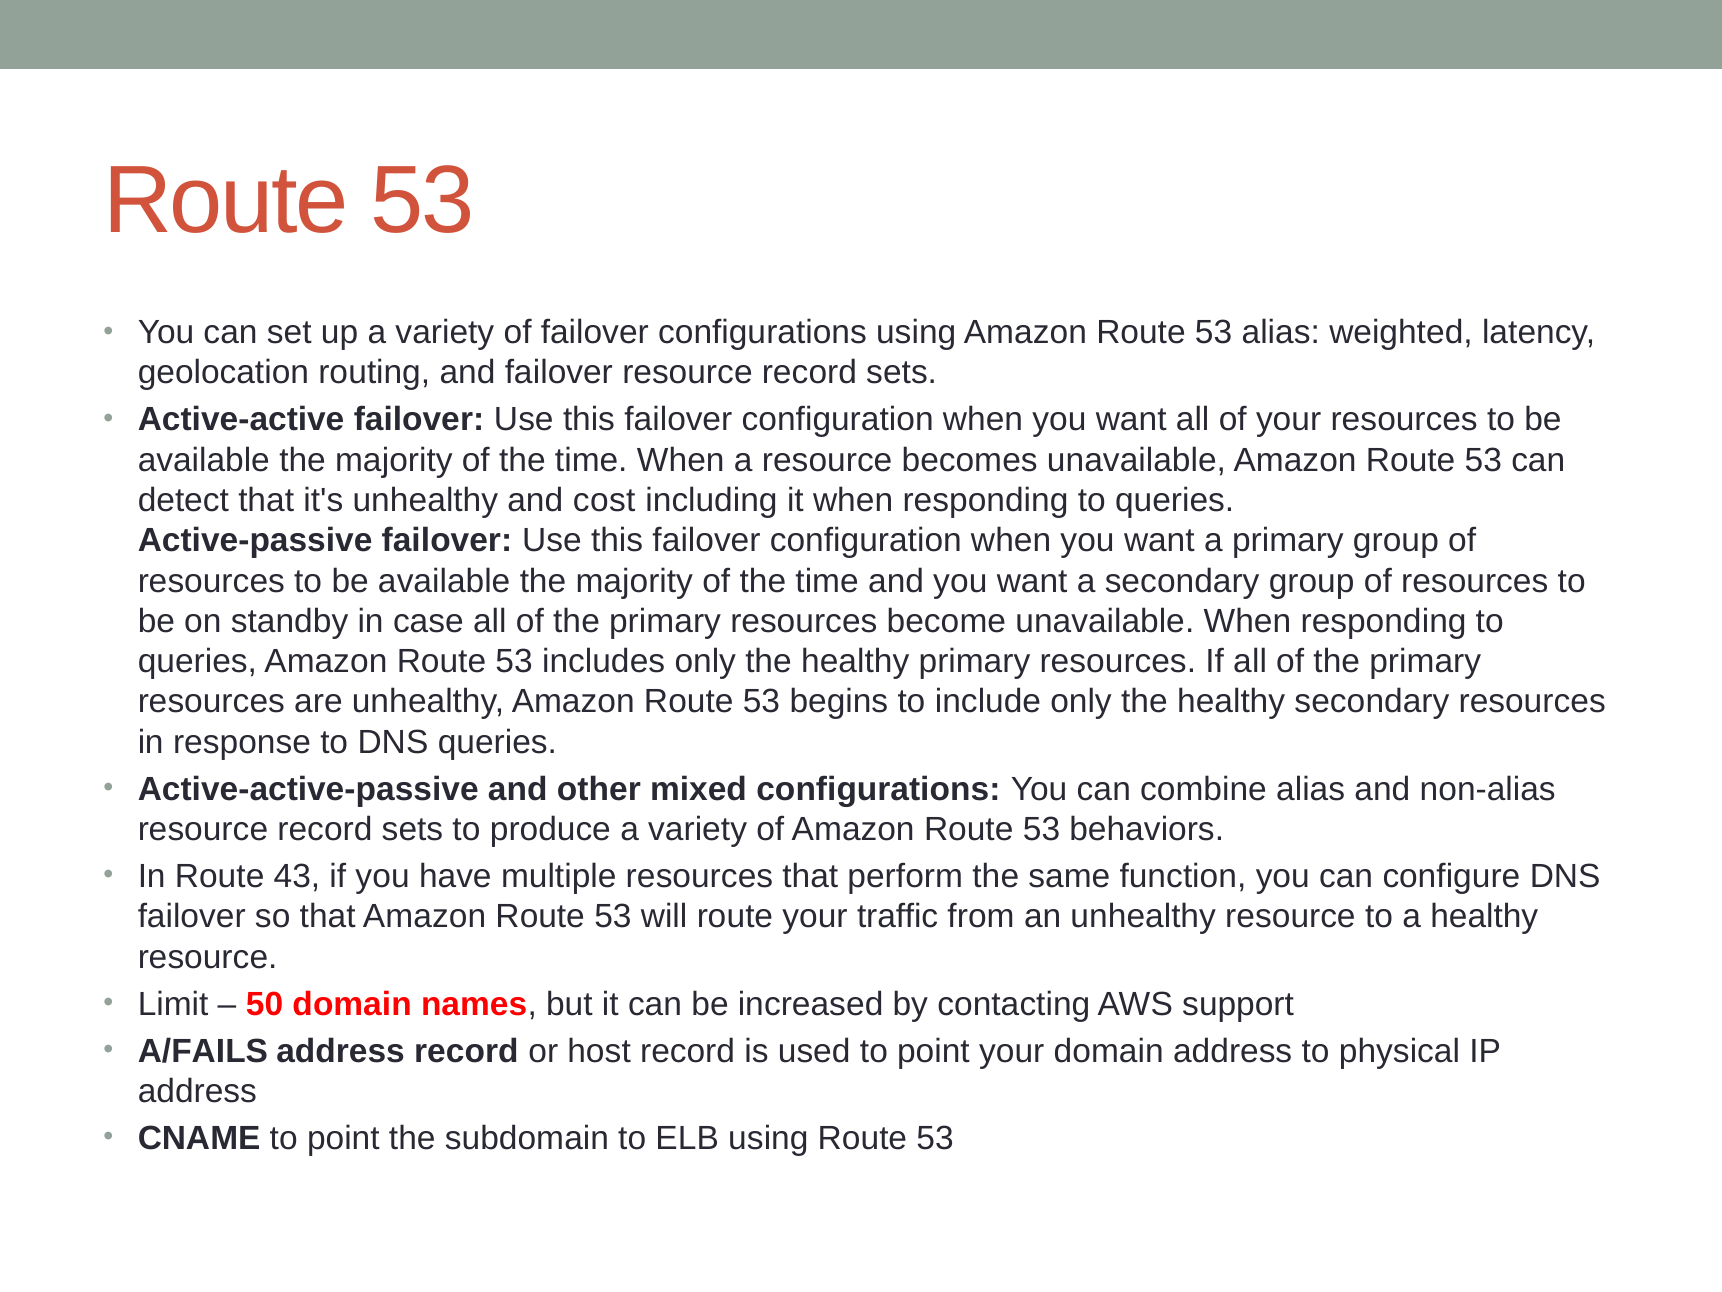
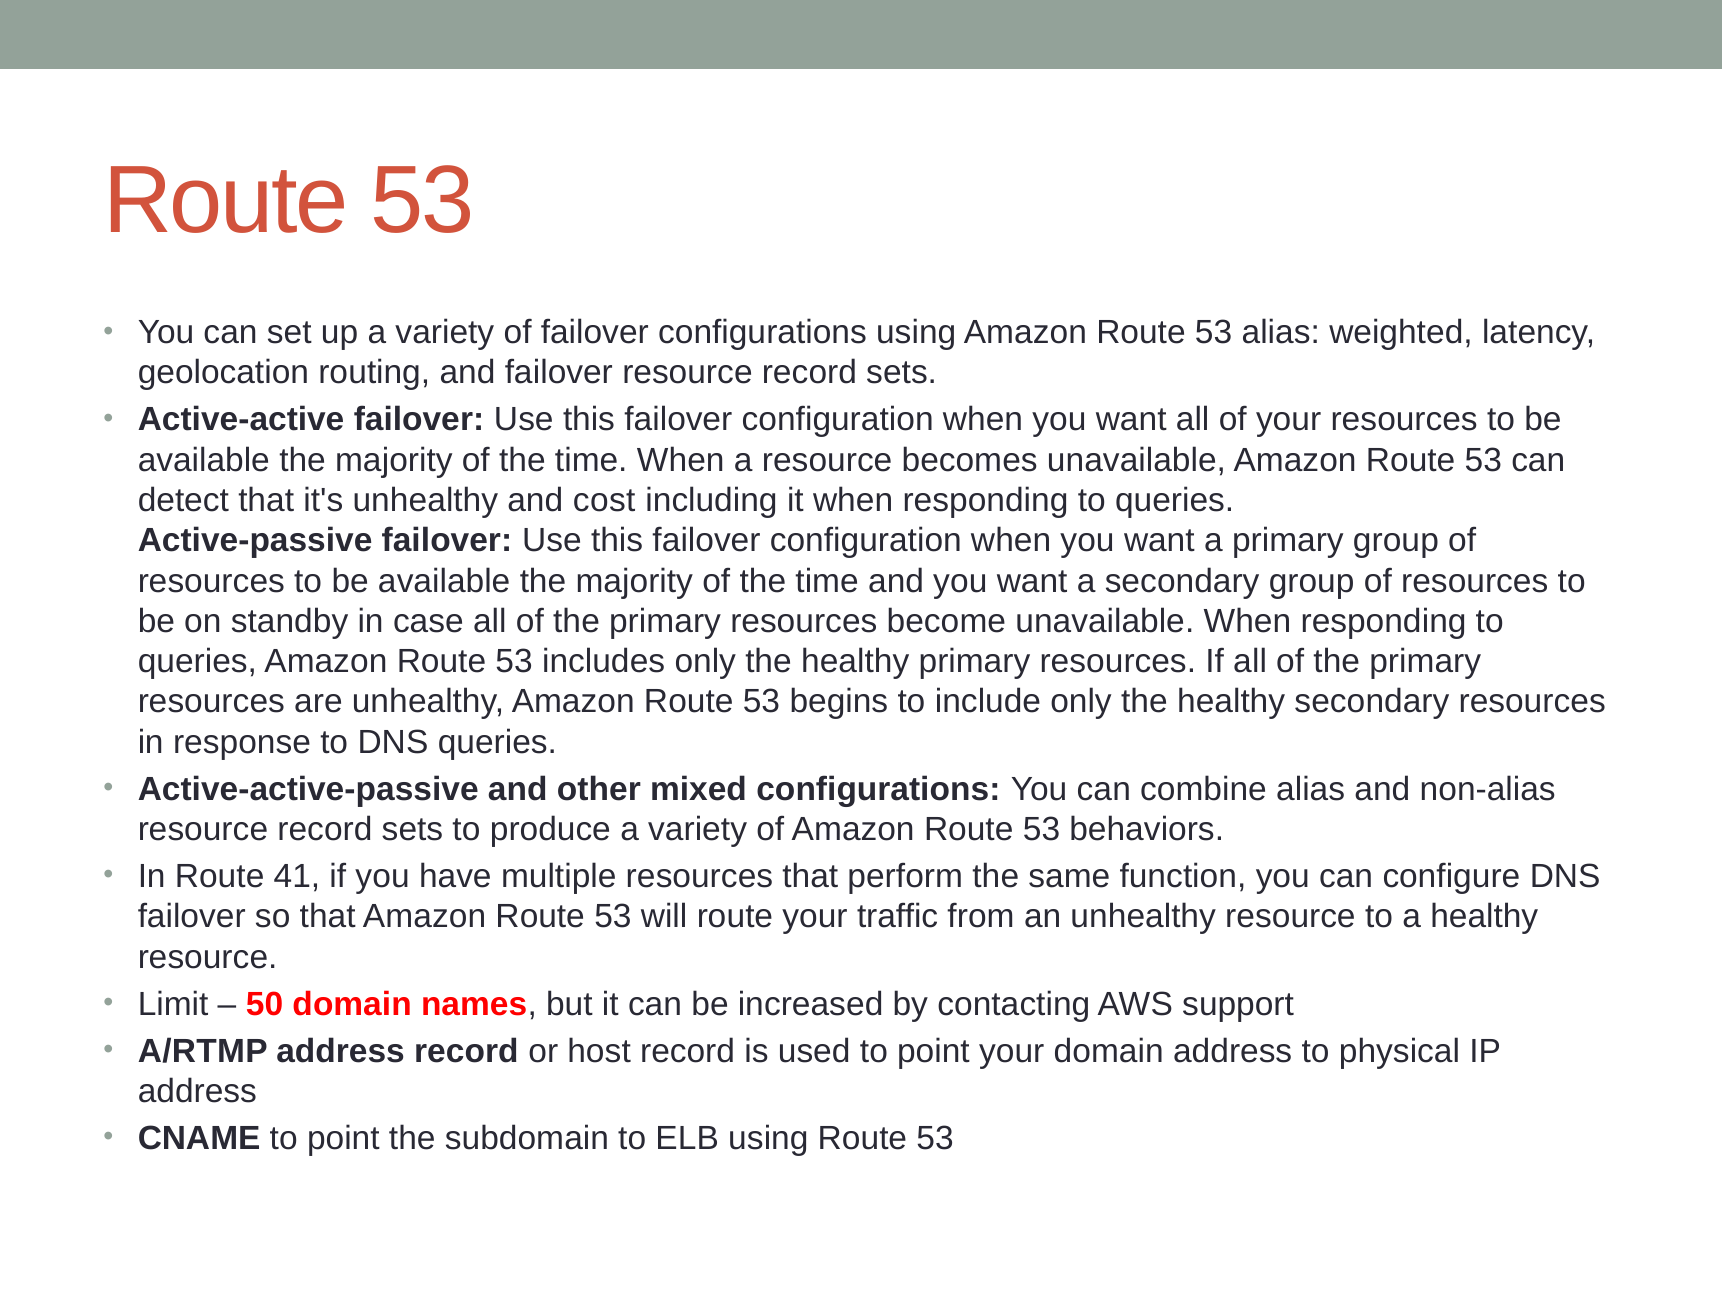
43: 43 -> 41
A/FAILS: A/FAILS -> A/RTMP
